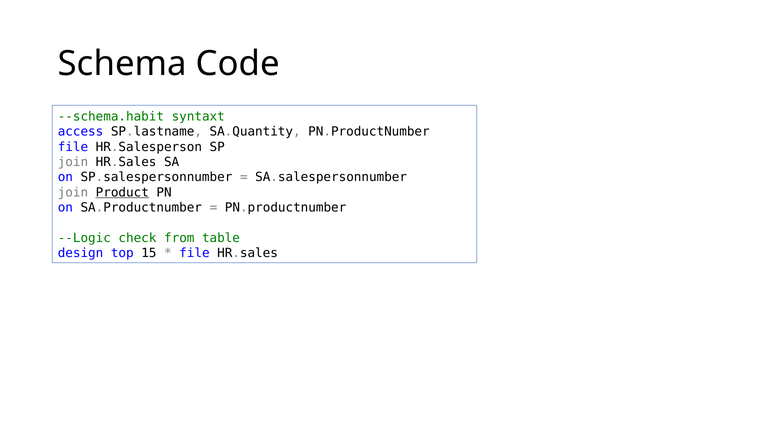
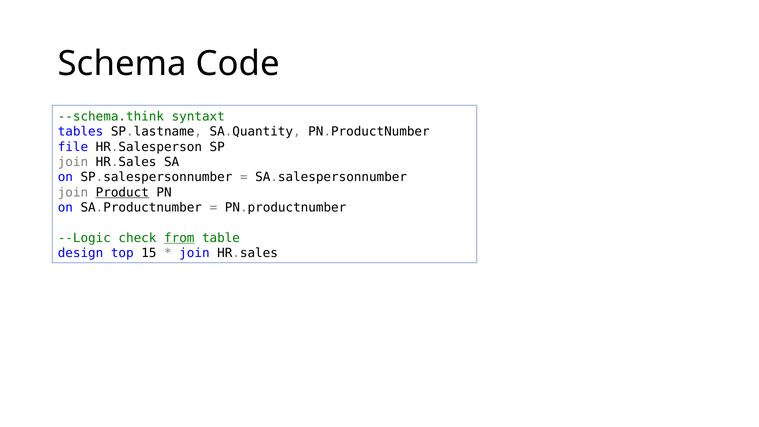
--schema.habit: --schema.habit -> --schema.think
access: access -> tables
from underline: none -> present
file at (194, 253): file -> join
